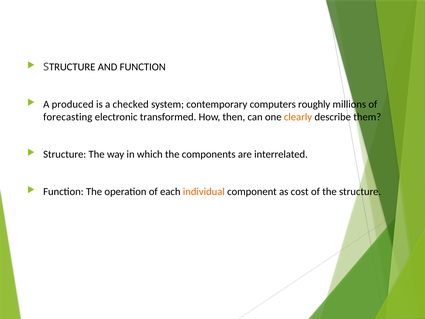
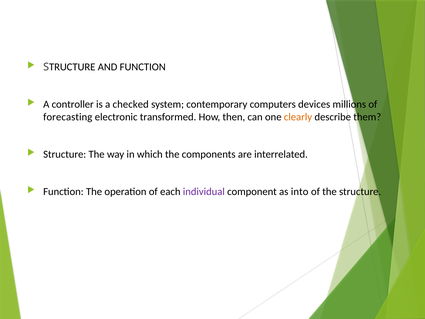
produced: produced -> controller
roughly: roughly -> devices
individual colour: orange -> purple
cost: cost -> into
